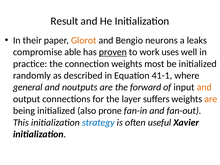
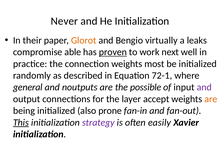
Result: Result -> Never
neurons: neurons -> virtually
uses: uses -> next
41-1: 41-1 -> 72-1
forward: forward -> possible
and at (204, 87) colour: orange -> purple
suffers: suffers -> accept
This underline: none -> present
strategy colour: blue -> purple
useful: useful -> easily
